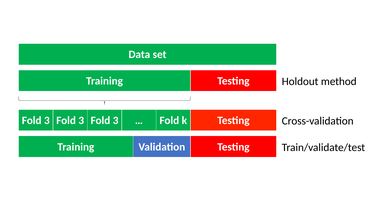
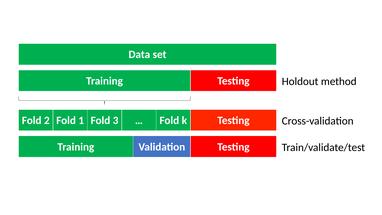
3 at (47, 120): 3 -> 2
3 at (81, 120): 3 -> 1
